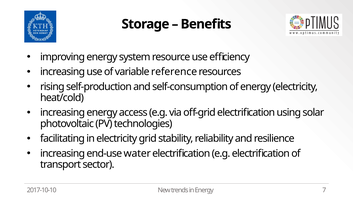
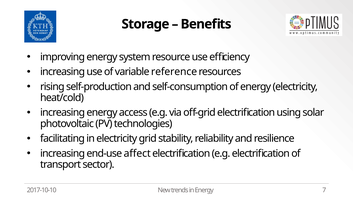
water: water -> affect
